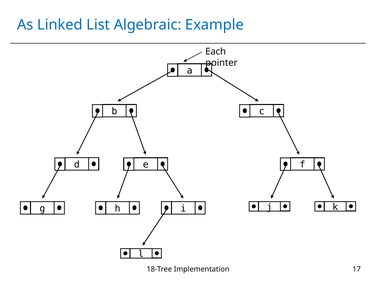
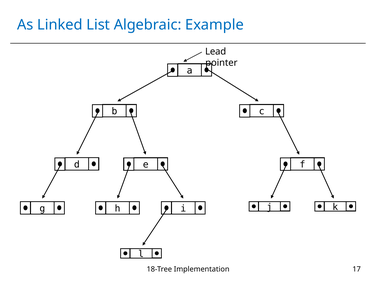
Each: Each -> Lead
